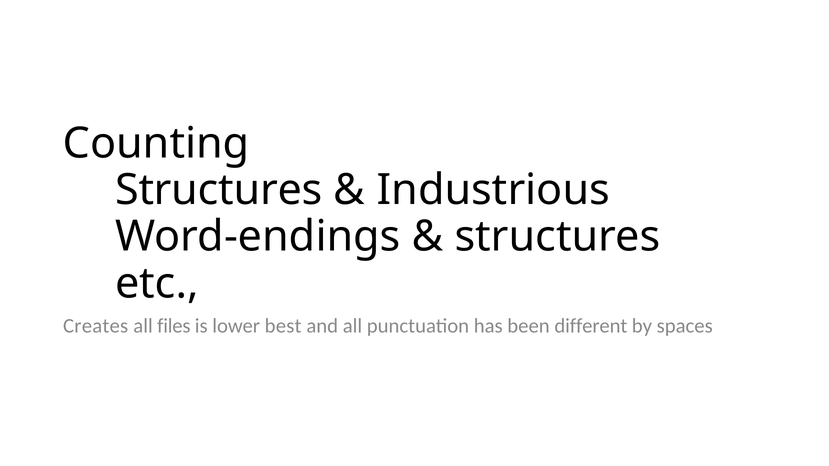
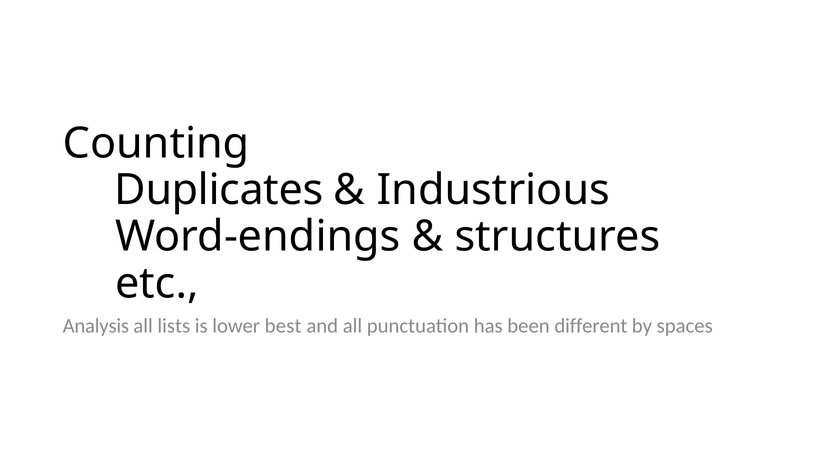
Structures at (219, 190): Structures -> Duplicates
Creates: Creates -> Analysis
files: files -> lists
